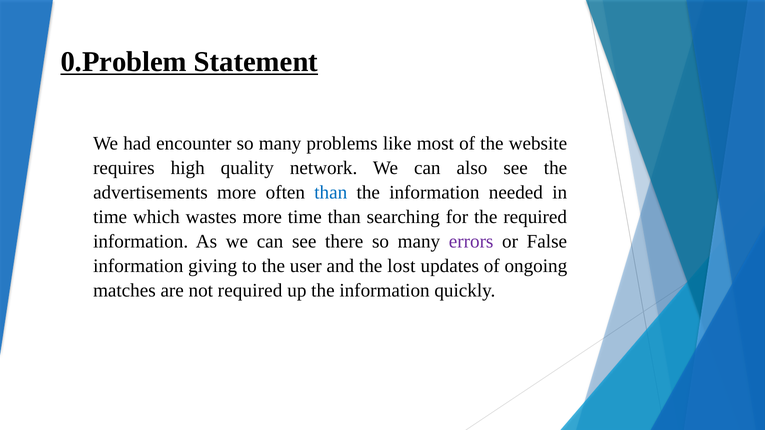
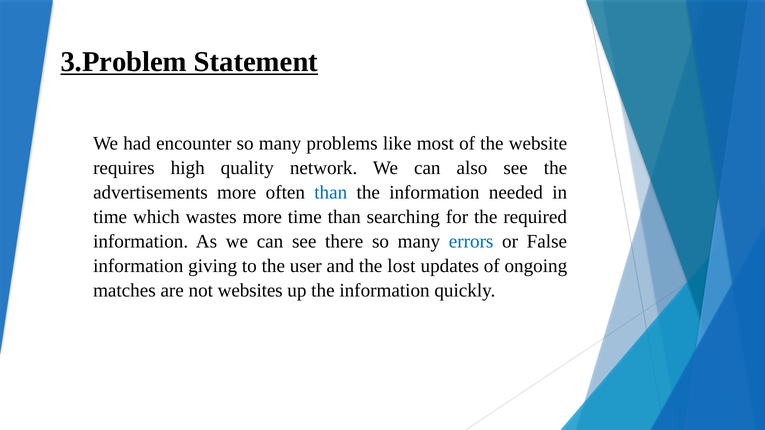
0.Problem: 0.Problem -> 3.Problem
errors colour: purple -> blue
not required: required -> websites
